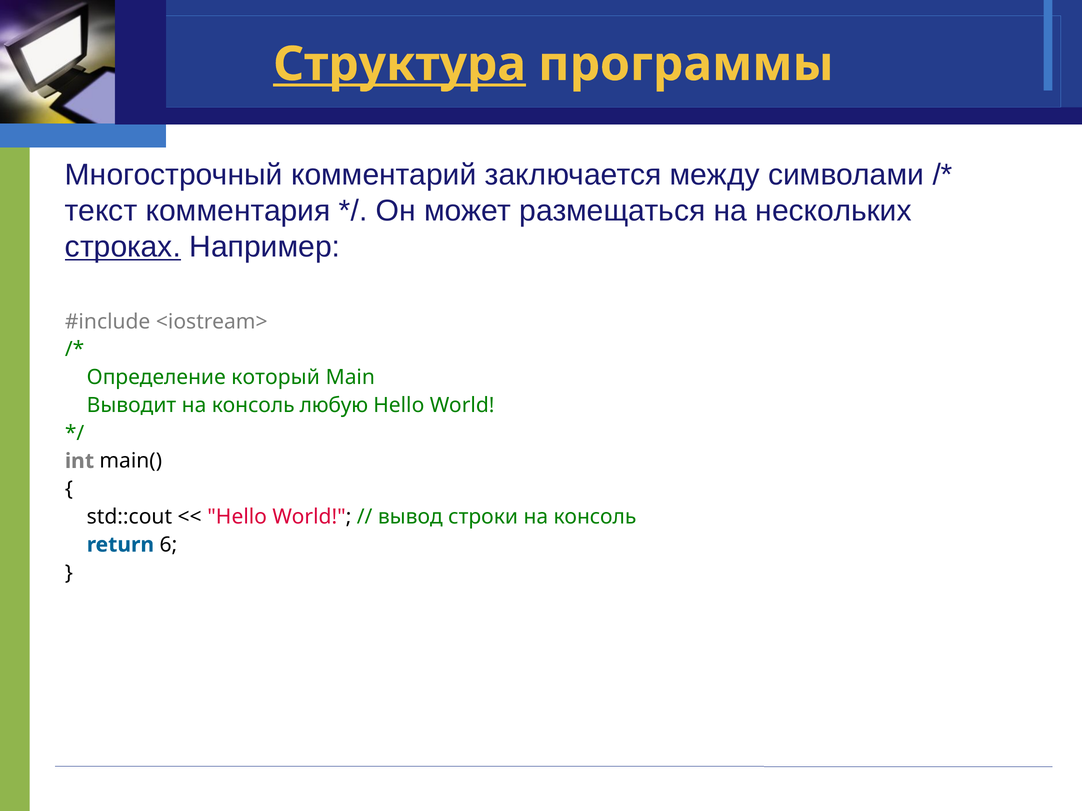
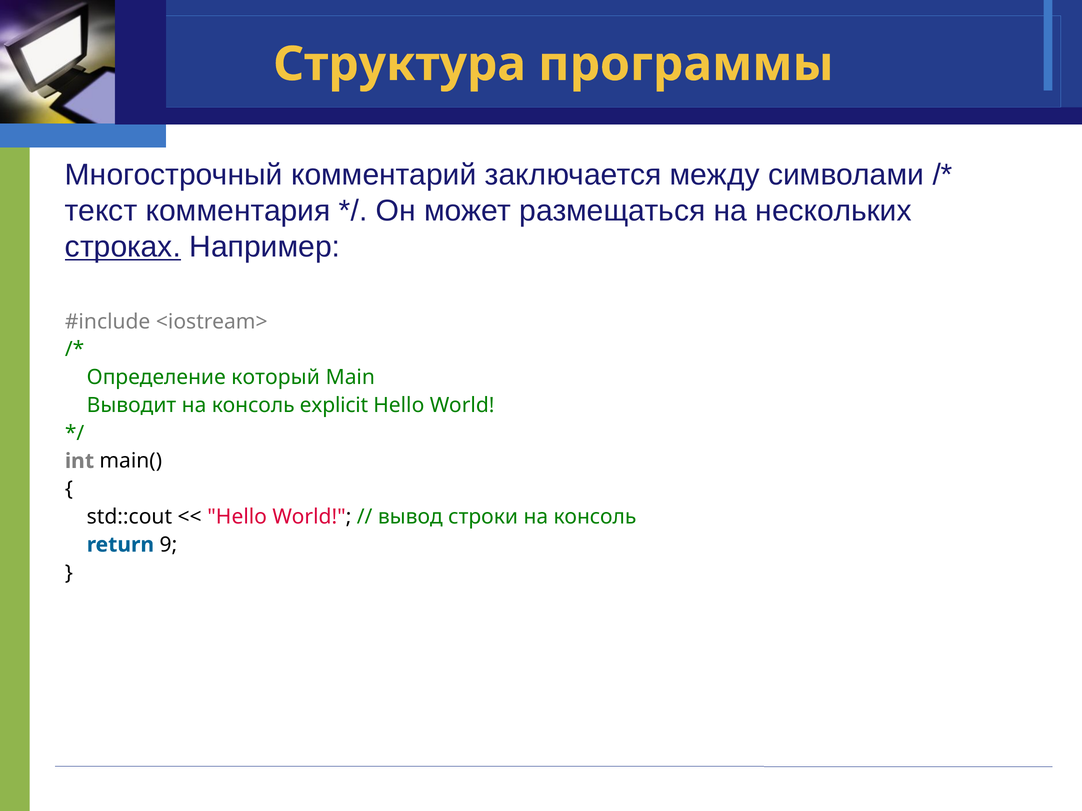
Структура underline: present -> none
любую: любую -> explicit
6: 6 -> 9
